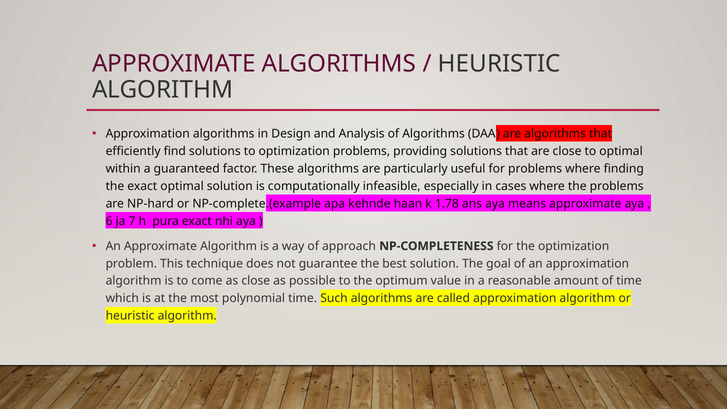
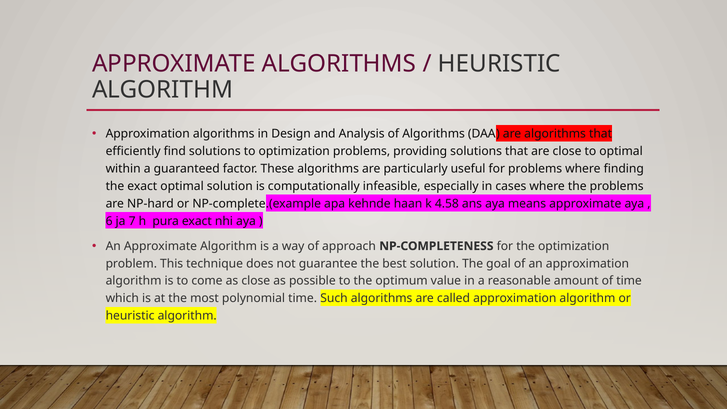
1.78: 1.78 -> 4.58
